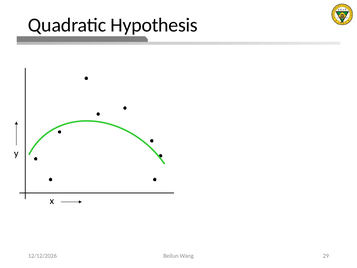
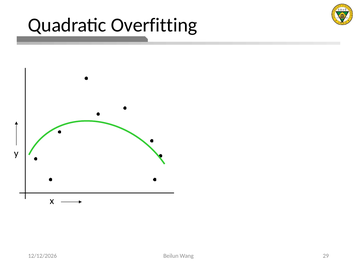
Hypothesis: Hypothesis -> Overfitting
